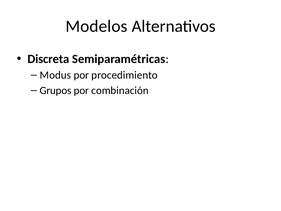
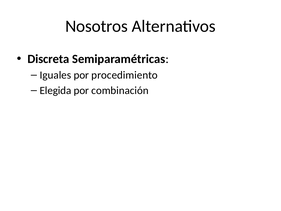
Modelos: Modelos -> Nosotros
Modus: Modus -> Iguales
Grupos: Grupos -> Elegida
